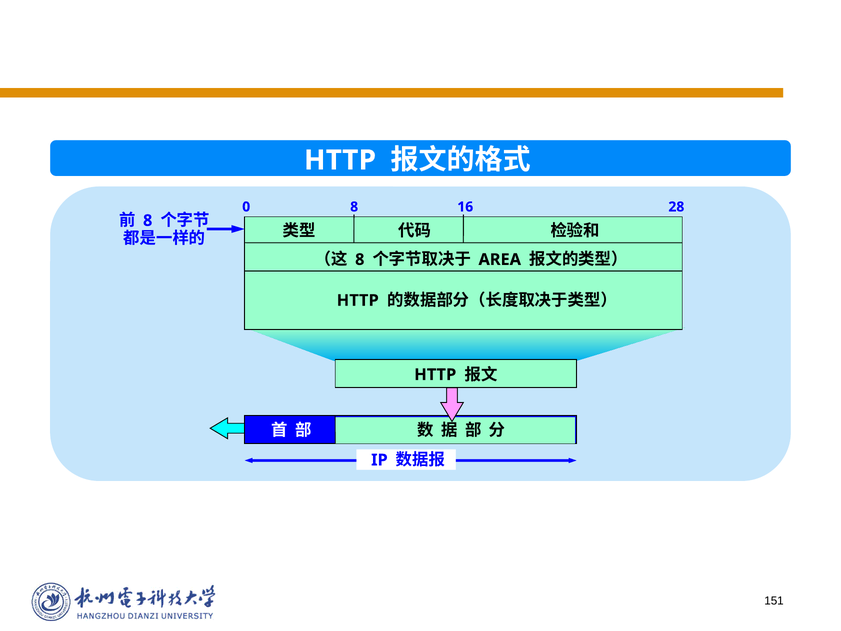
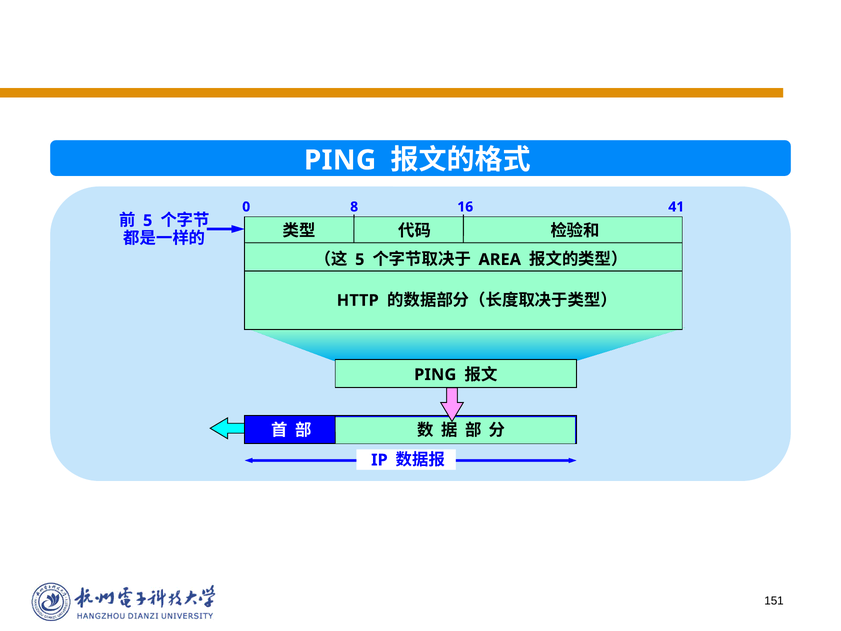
HTTP at (340, 160): HTTP -> PING
28: 28 -> 41
8 at (148, 220): 8 -> 5
8 at (360, 259): 8 -> 5
HTTP at (435, 375): HTTP -> PING
